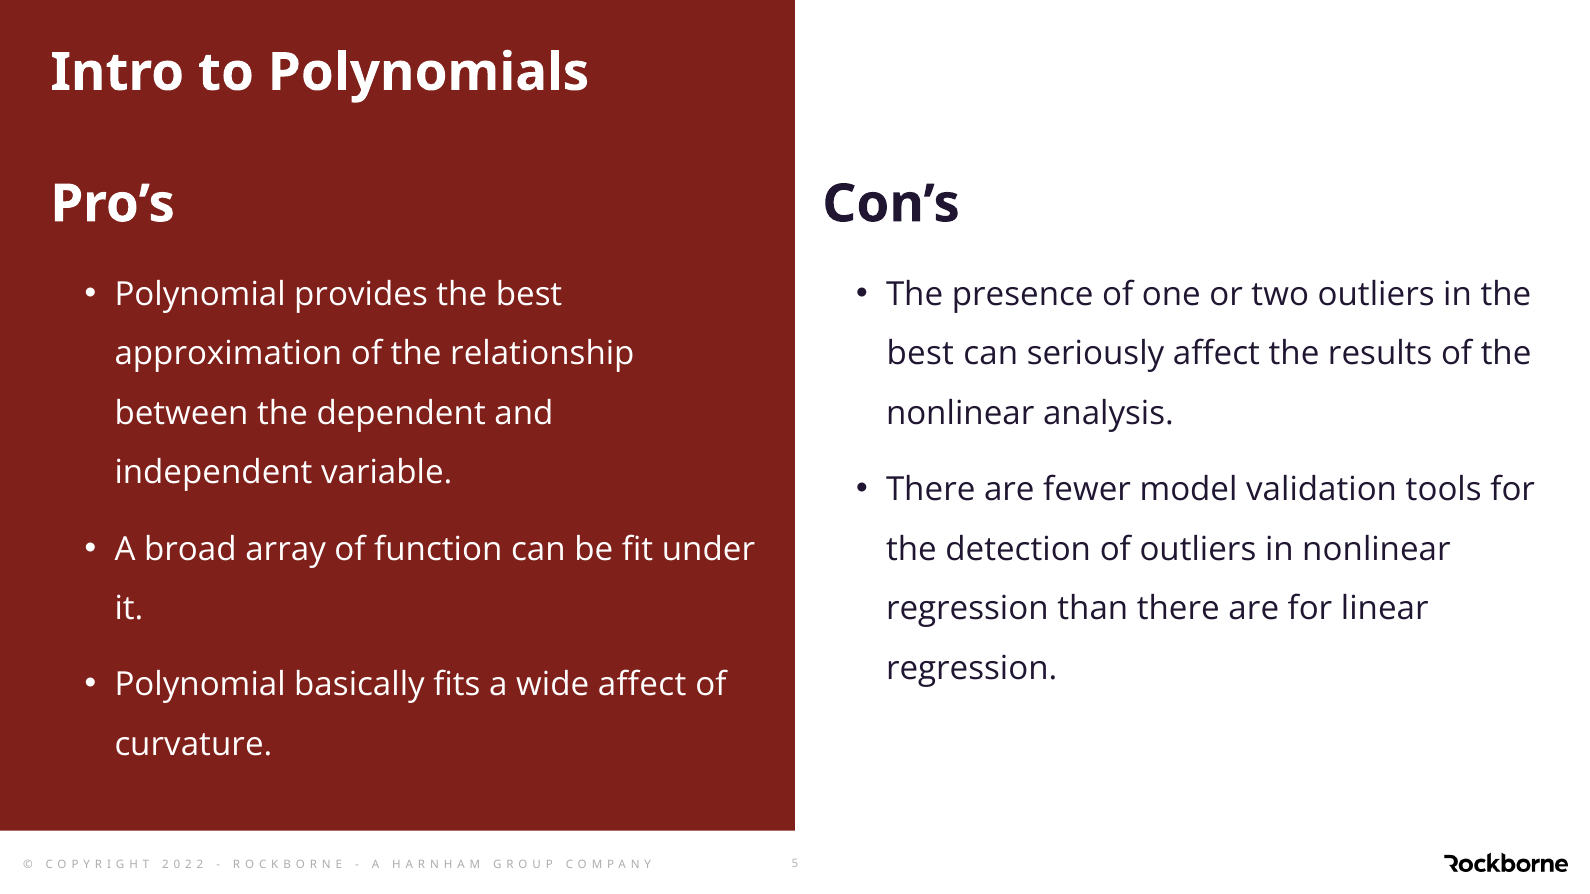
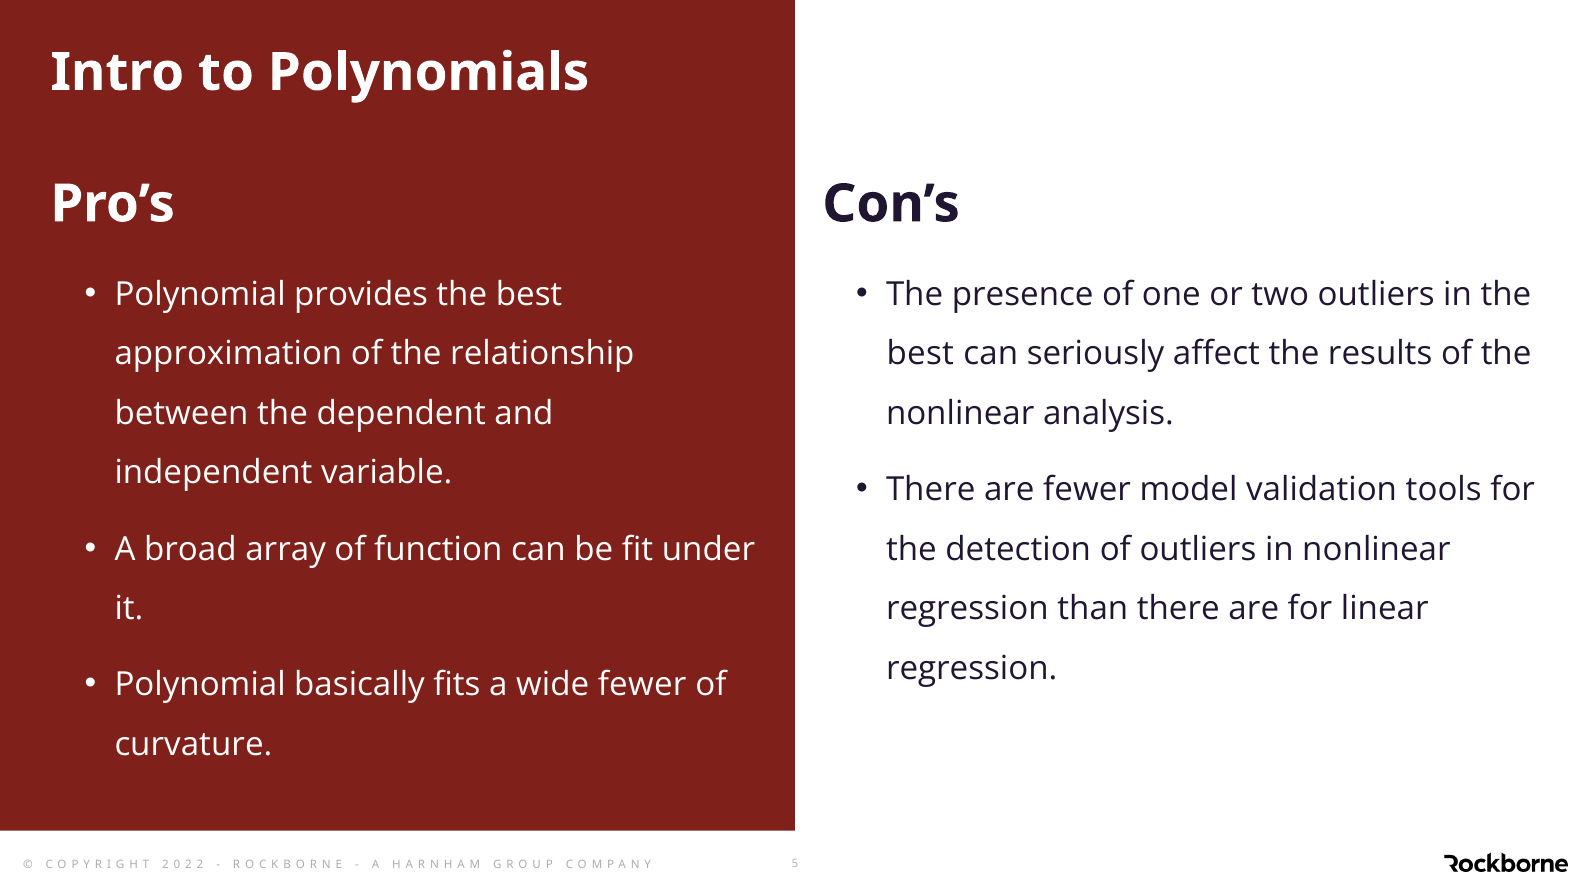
wide affect: affect -> fewer
